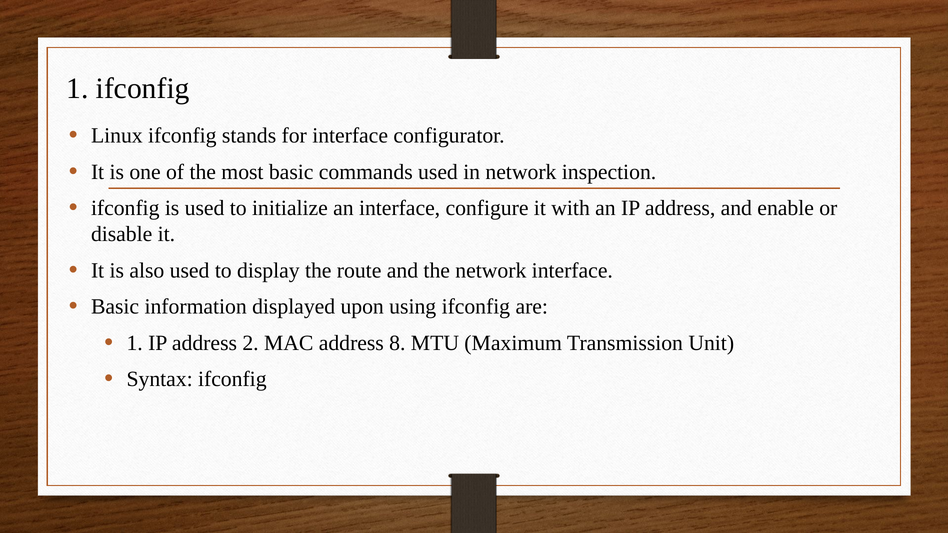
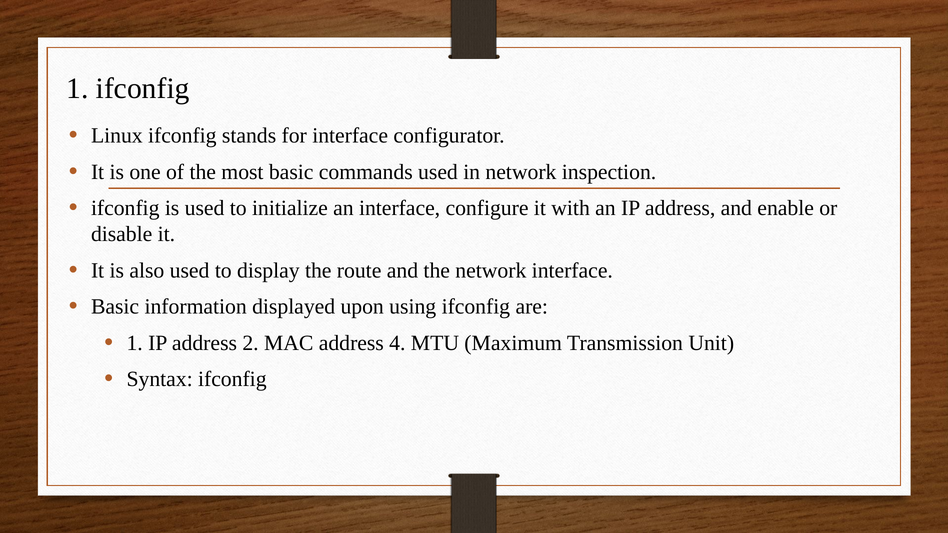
8: 8 -> 4
